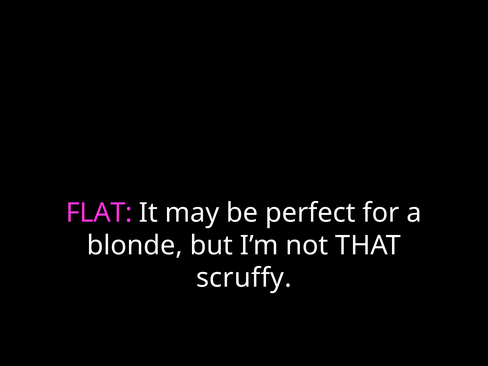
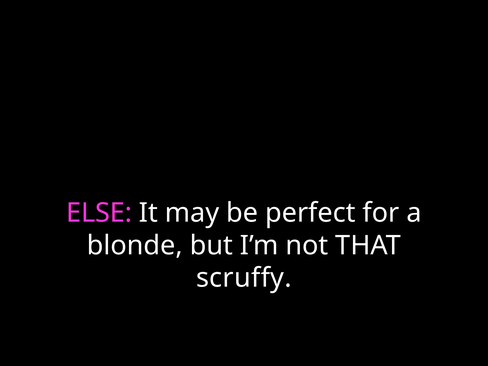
FLAT: FLAT -> ELSE
